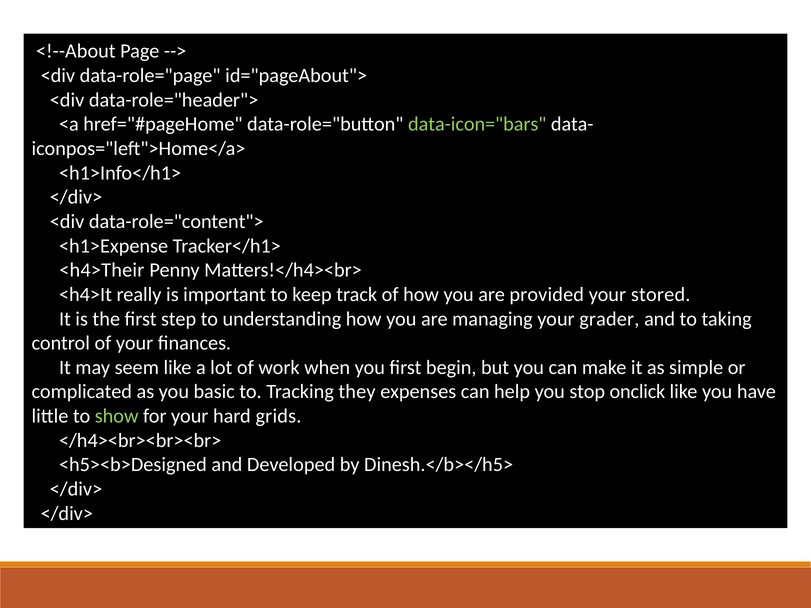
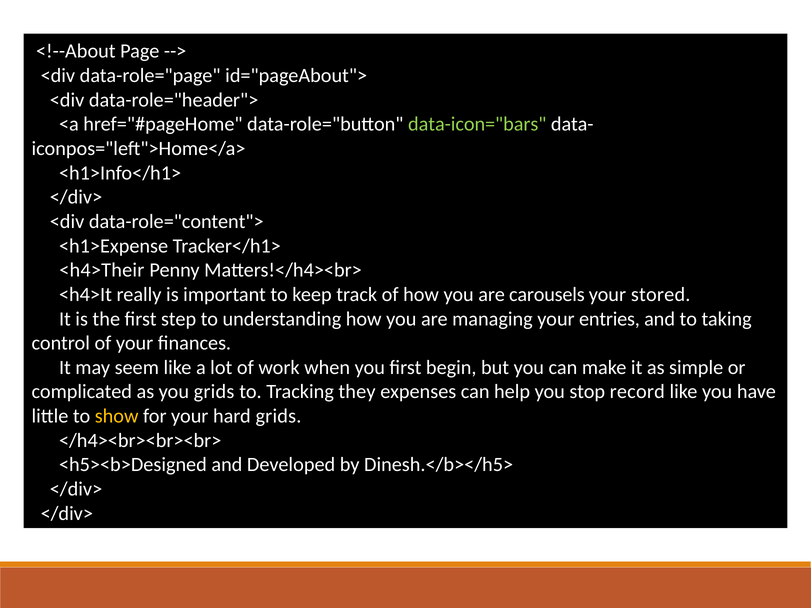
provided: provided -> carousels
grader: grader -> entries
you basic: basic -> grids
onclick: onclick -> record
show colour: light green -> yellow
